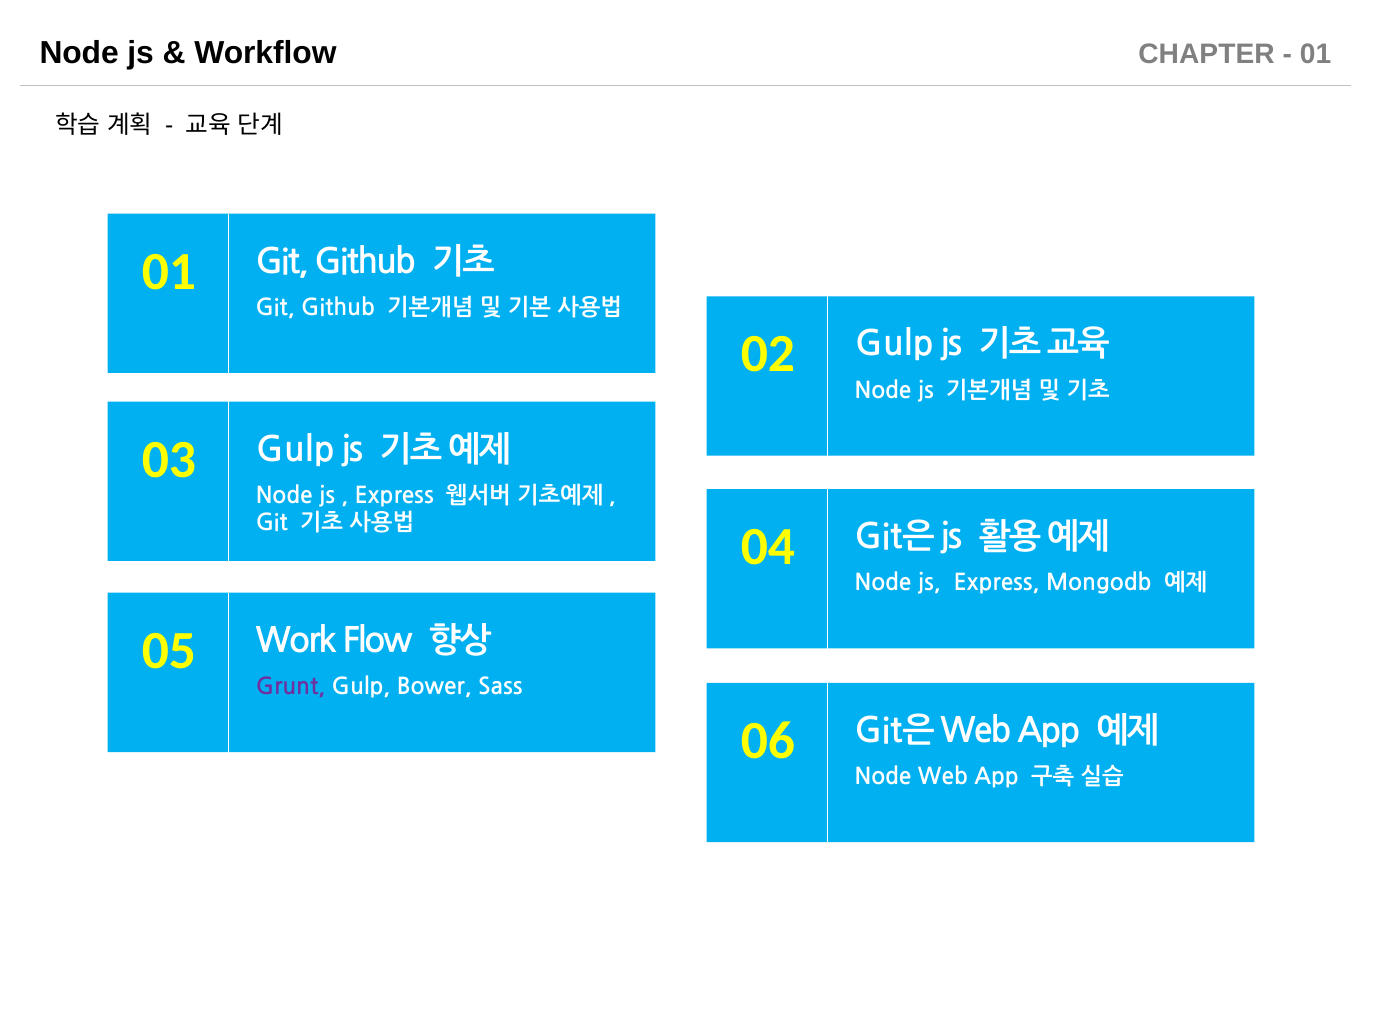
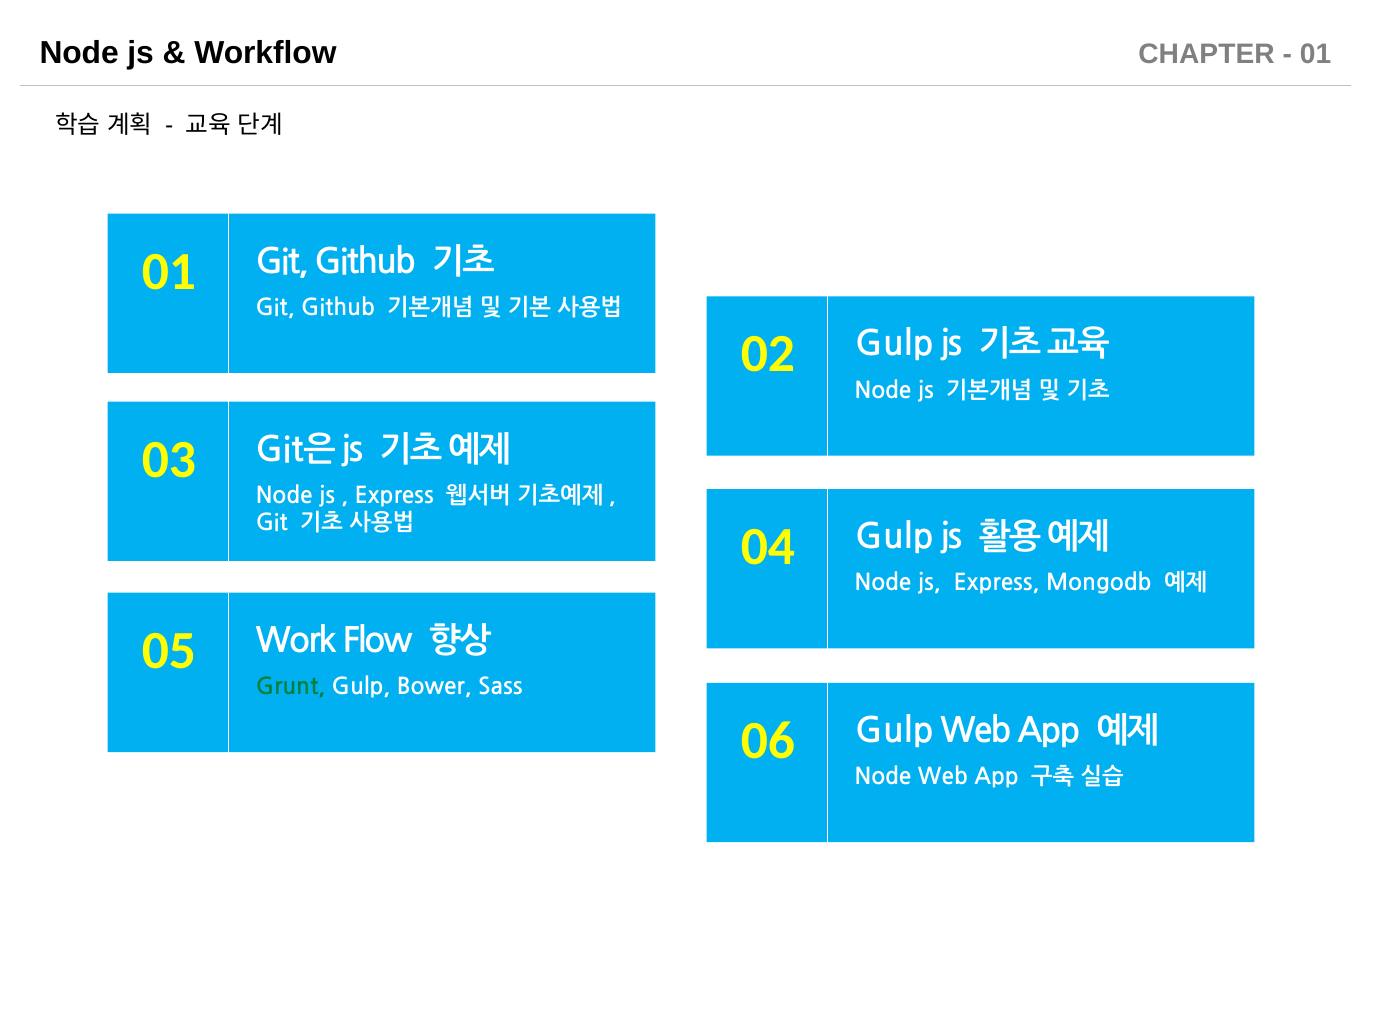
Gulp at (295, 449): Gulp -> Git은
Git은 at (895, 537): Git은 -> Gulp
Grunt colour: purple -> green
Git은 at (895, 731): Git은 -> Gulp
